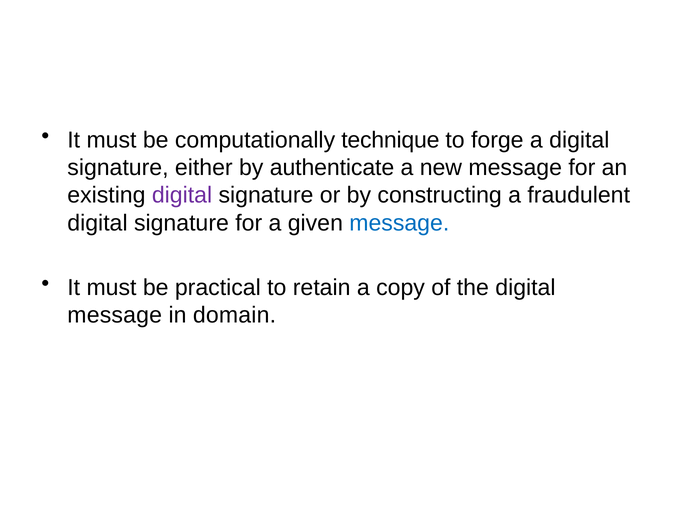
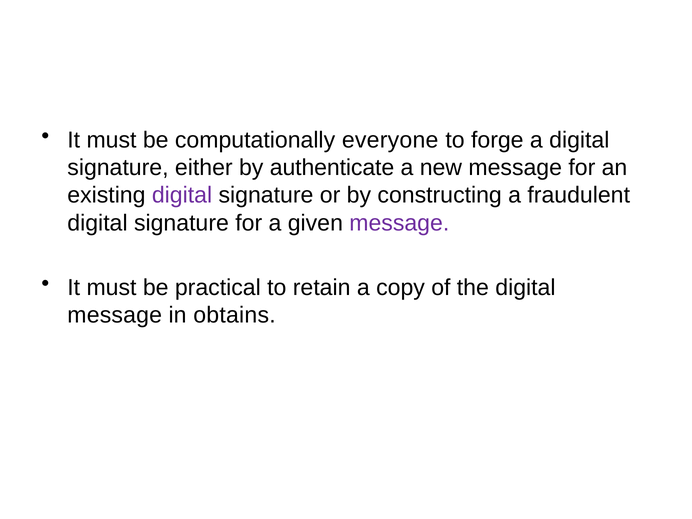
technique: technique -> everyone
message at (399, 223) colour: blue -> purple
domain: domain -> obtains
